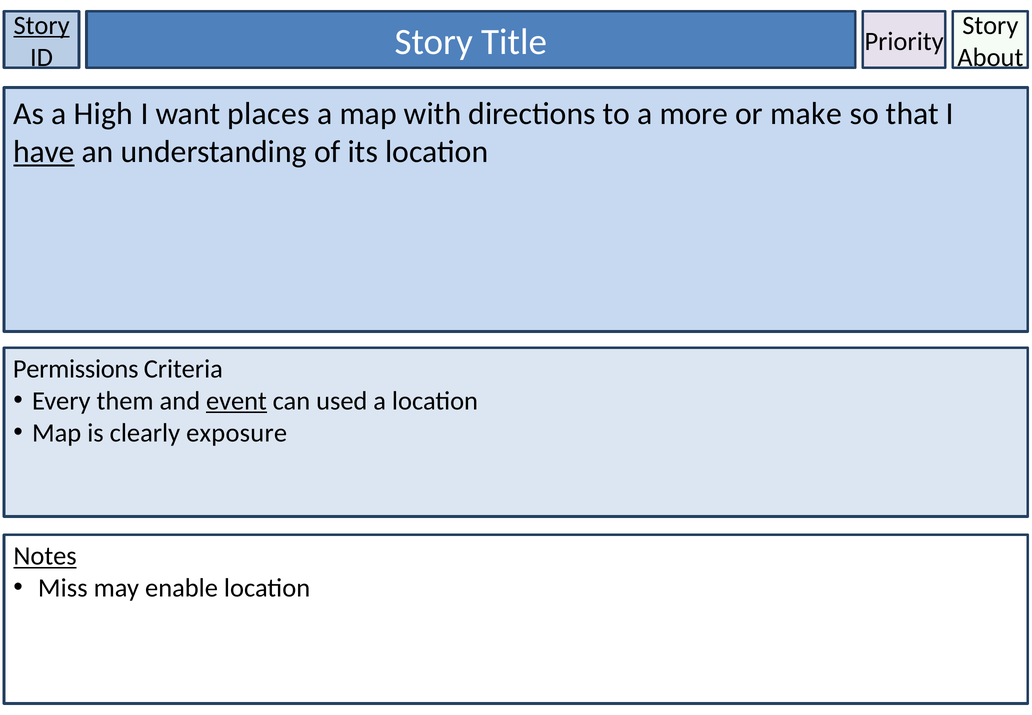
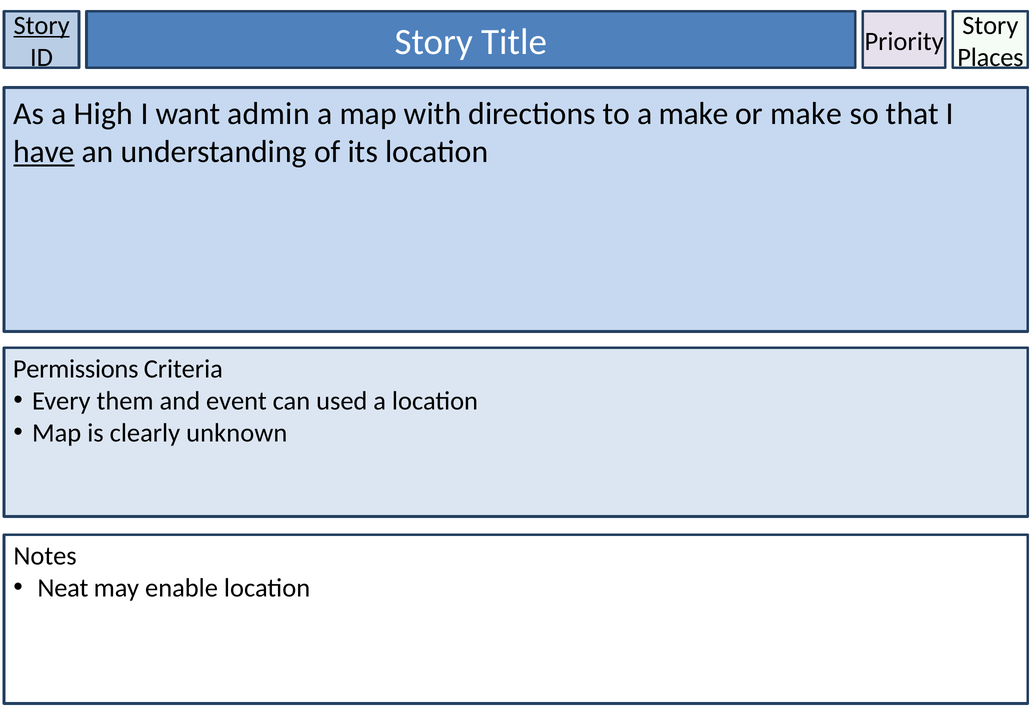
About: About -> Places
places: places -> admin
a more: more -> make
event underline: present -> none
exposure: exposure -> unknown
Notes underline: present -> none
Miss: Miss -> Neat
